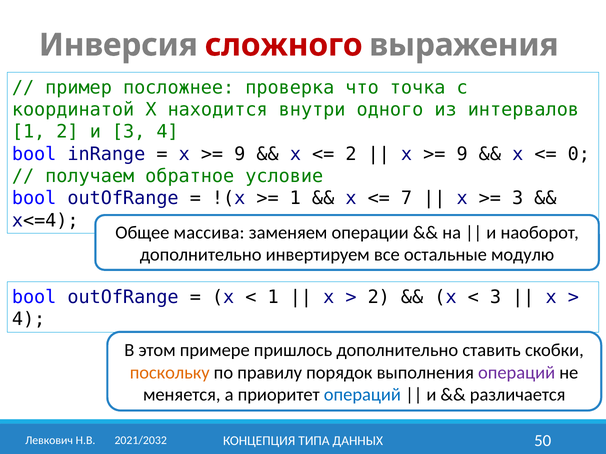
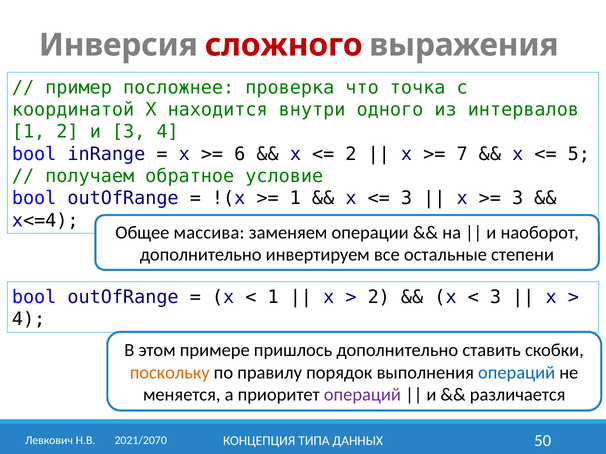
9 at (240, 154): 9 -> 6
9 at (462, 154): 9 -> 7
0: 0 -> 5
7 at (407, 199): 7 -> 3
модулю: модулю -> степени
операций at (517, 373) colour: purple -> blue
операций at (362, 395) colour: blue -> purple
2021/2032: 2021/2032 -> 2021/2070
